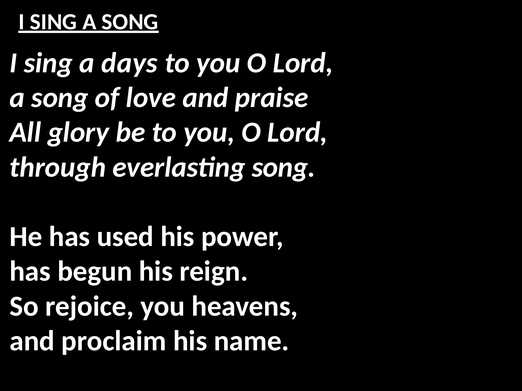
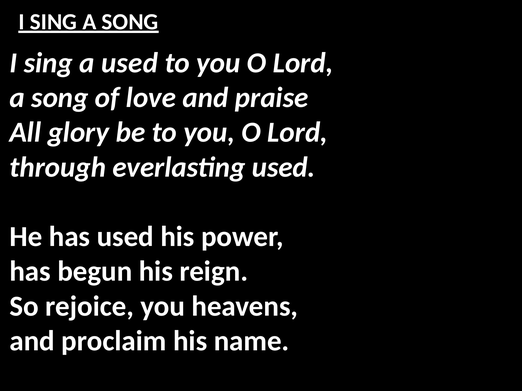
a days: days -> used
everlasting song: song -> used
